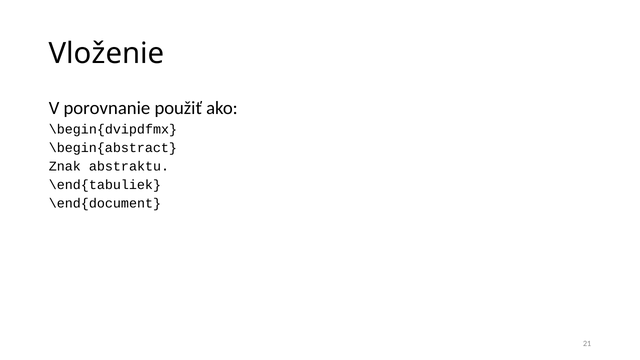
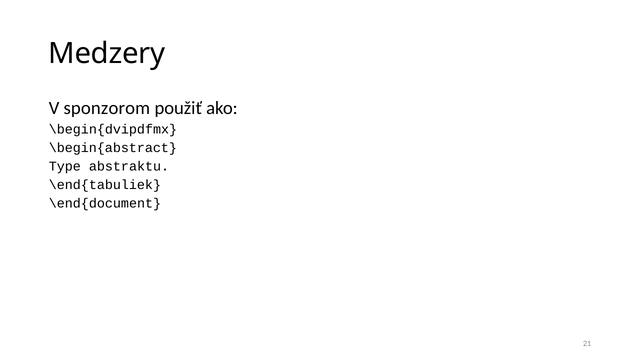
Vloženie: Vloženie -> Medzery
porovnanie: porovnanie -> sponzorom
Znak: Znak -> Type
